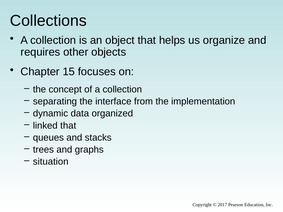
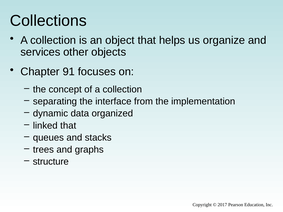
requires: requires -> services
15: 15 -> 91
situation: situation -> structure
